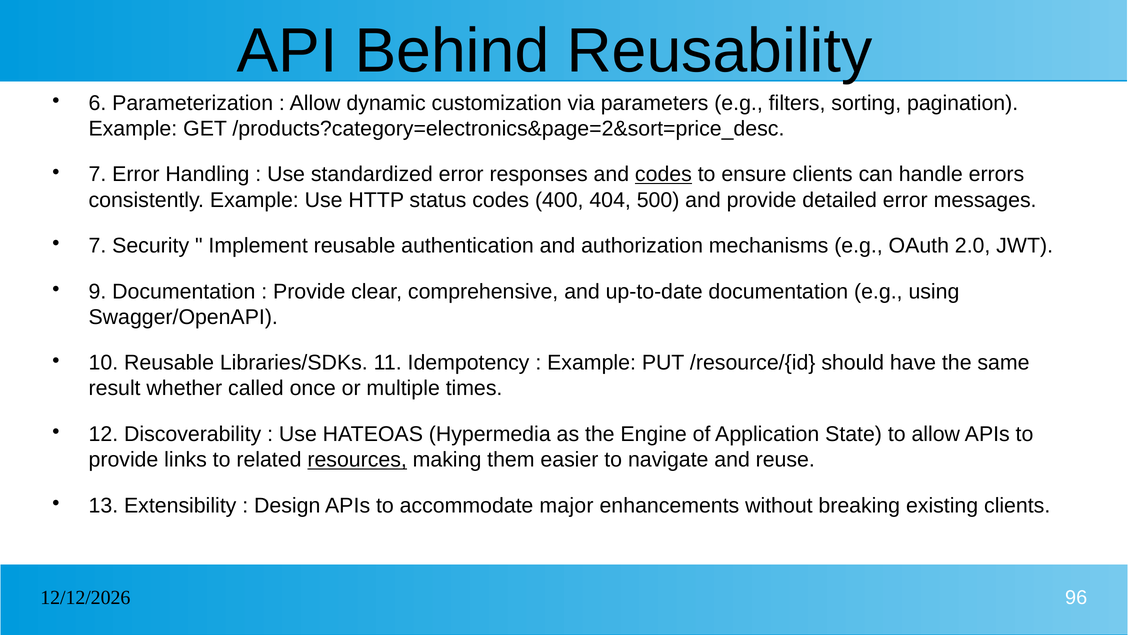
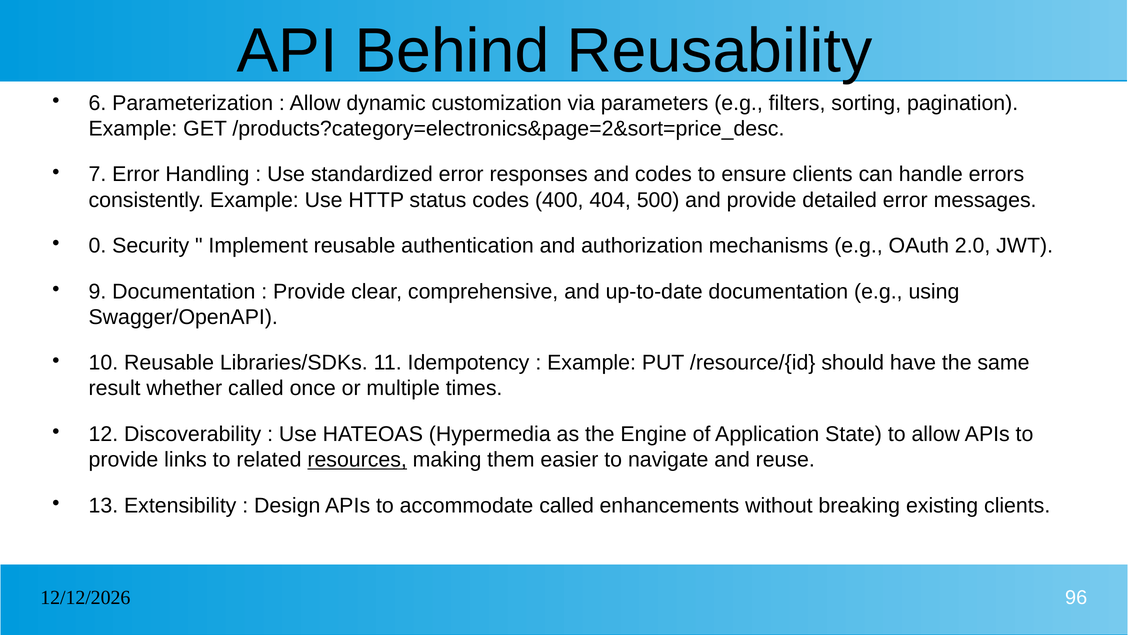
codes at (663, 174) underline: present -> none
7 at (97, 246): 7 -> 0
accommodate major: major -> called
